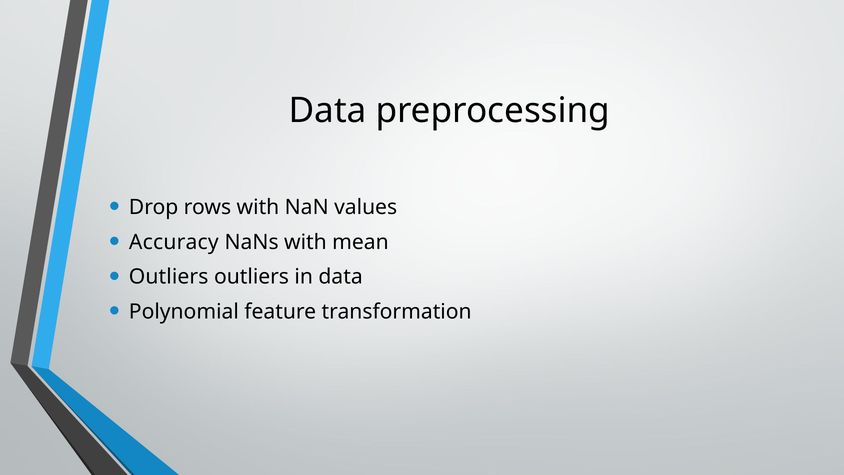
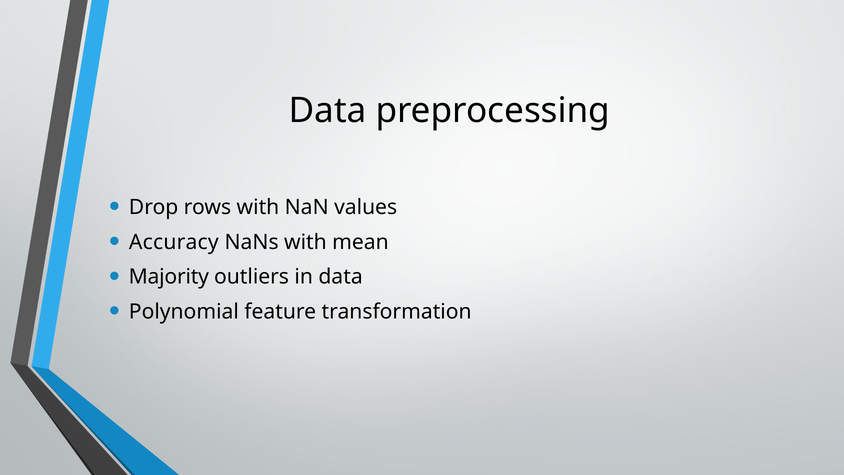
Outliers at (169, 277): Outliers -> Majority
